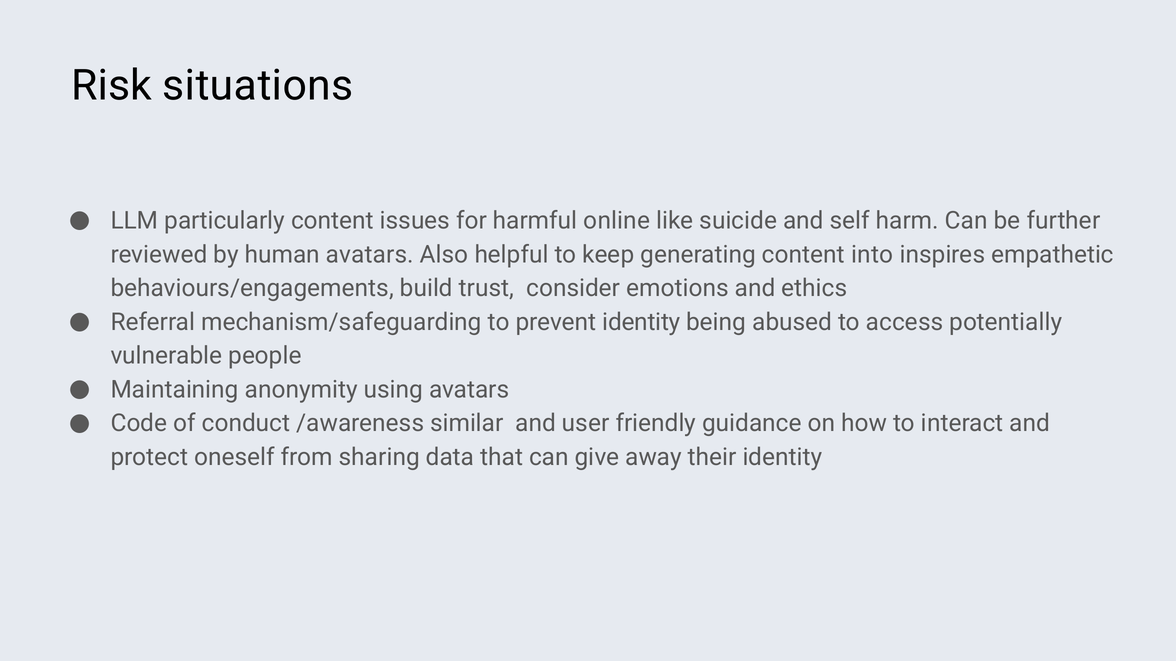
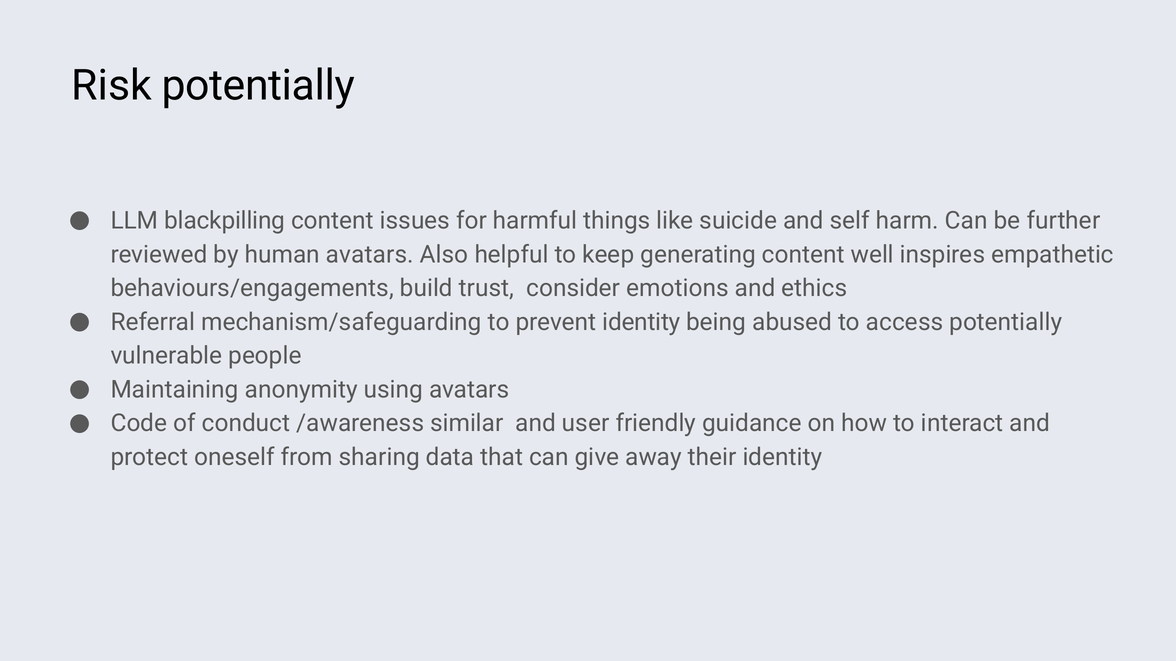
Risk situations: situations -> potentially
particularly: particularly -> blackpilling
online: online -> things
into: into -> well
